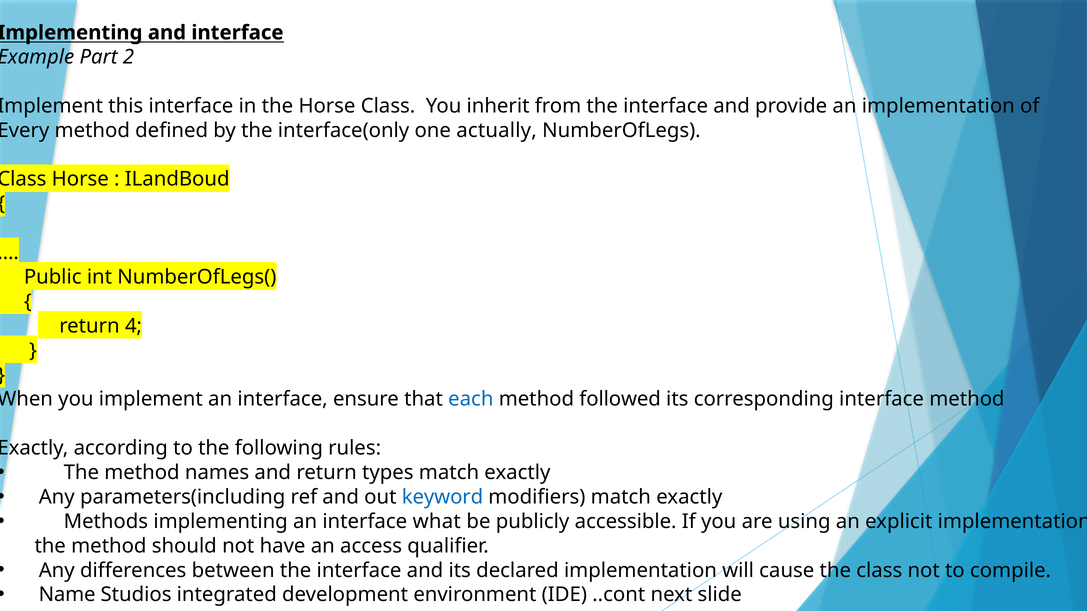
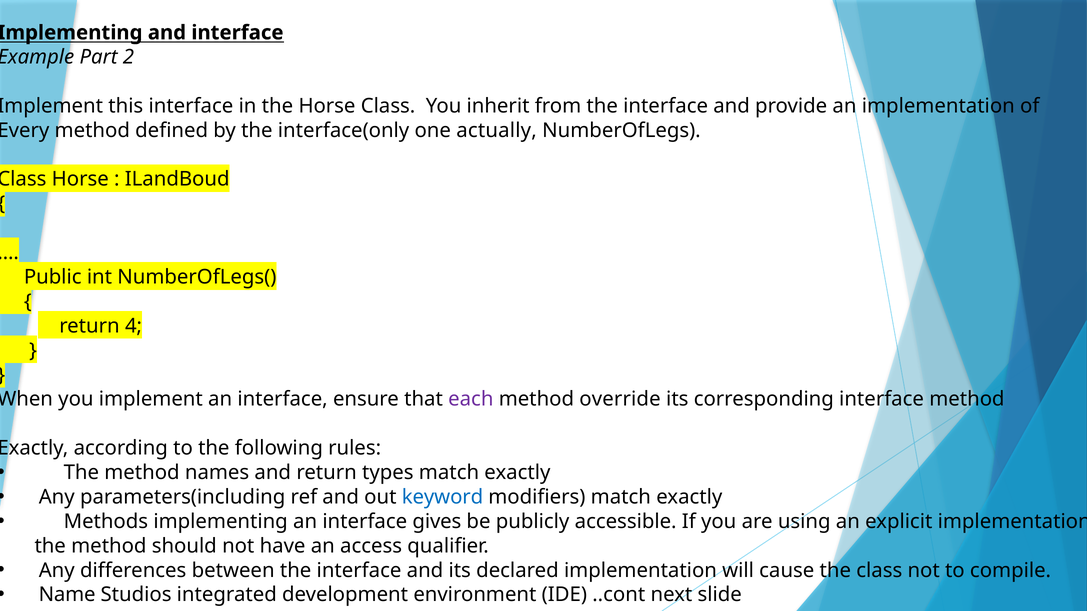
each colour: blue -> purple
followed: followed -> override
what: what -> gives
